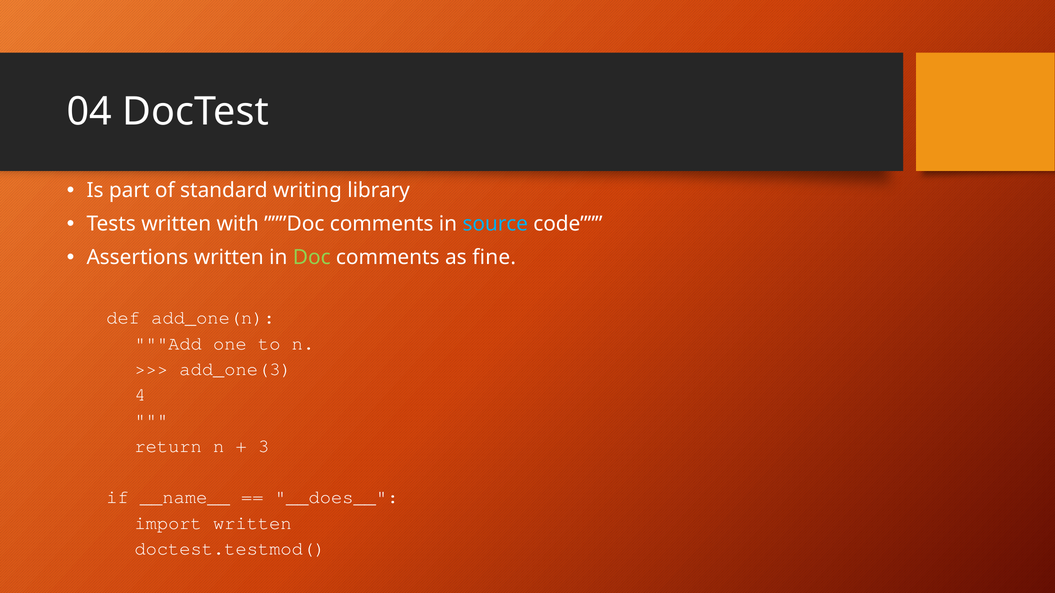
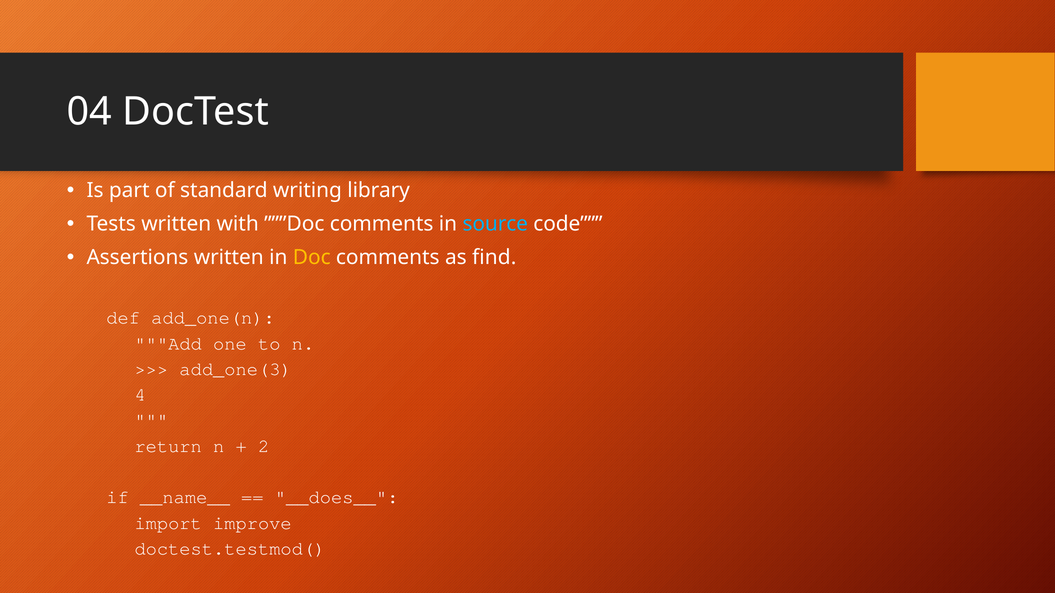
Doc colour: light green -> yellow
fine: fine -> find
3: 3 -> 2
import written: written -> improve
